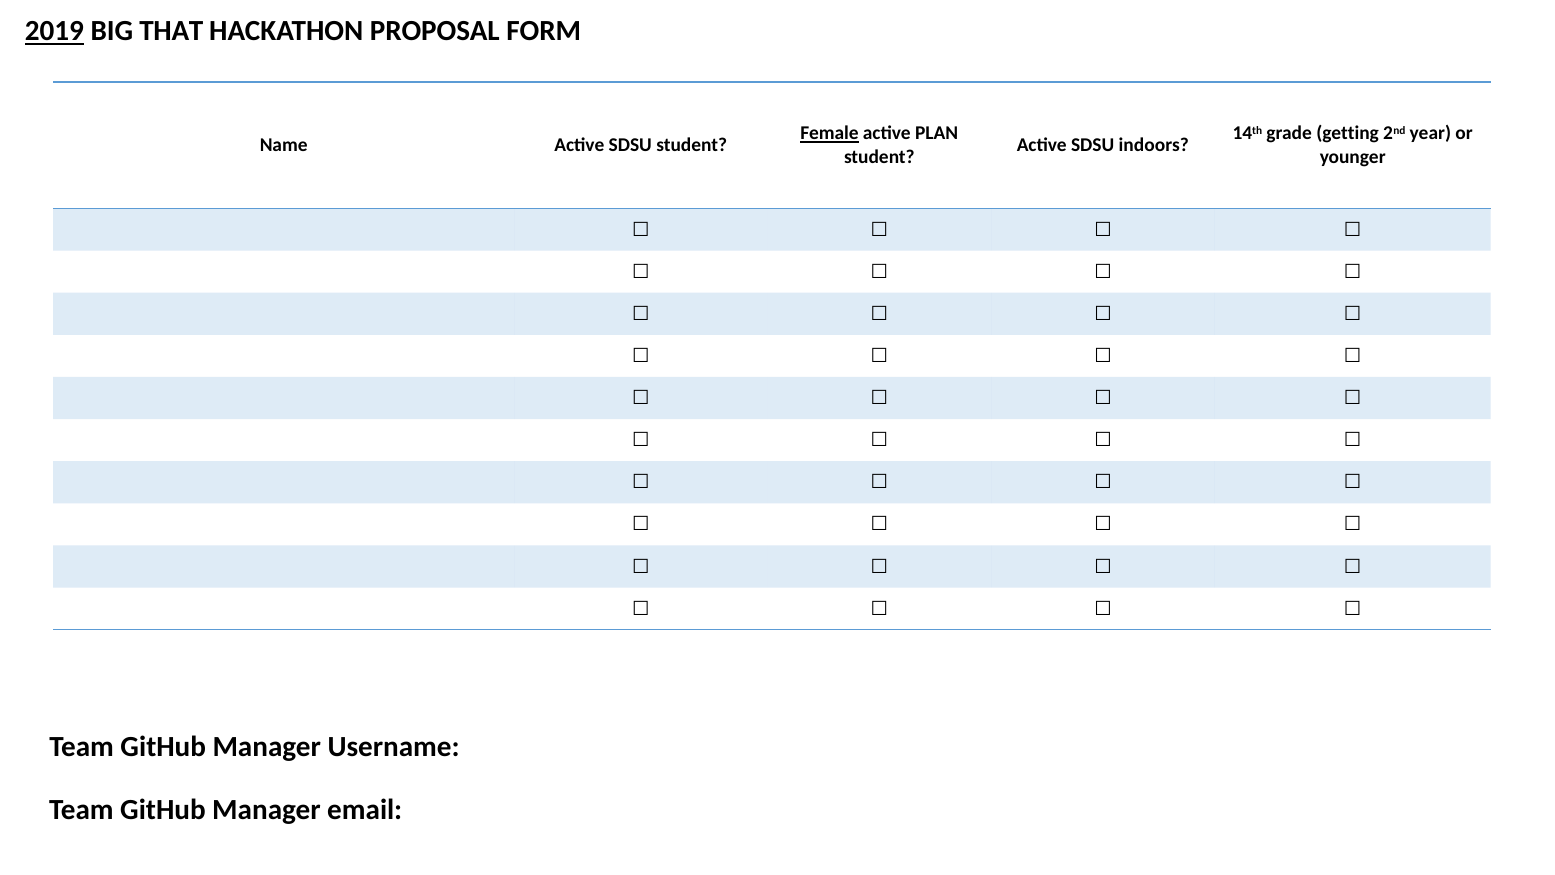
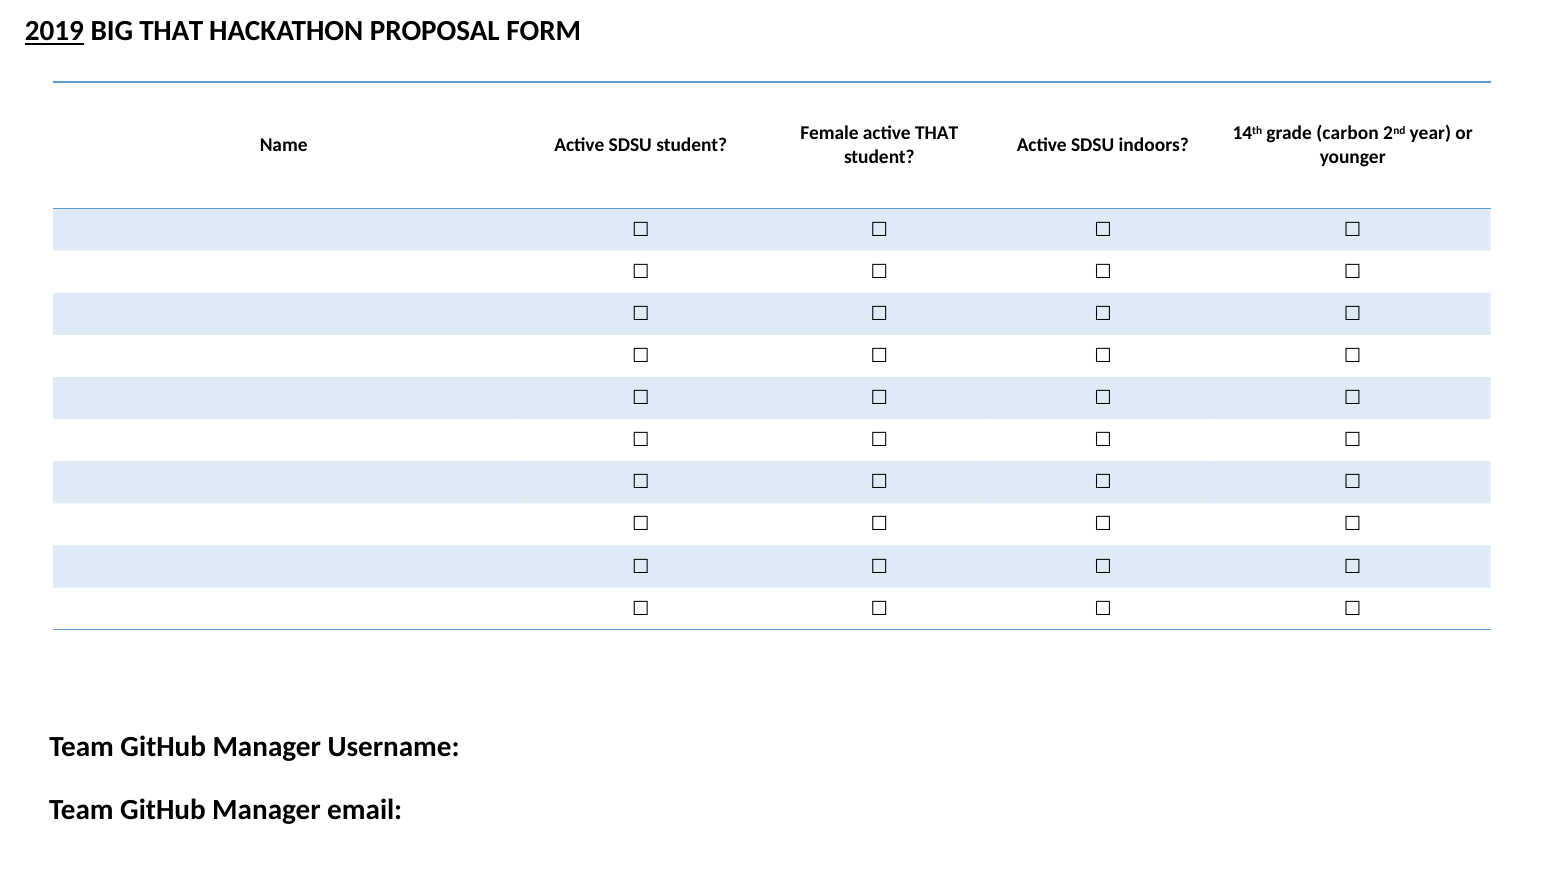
Female underline: present -> none
active PLAN: PLAN -> THAT
getting: getting -> carbon
